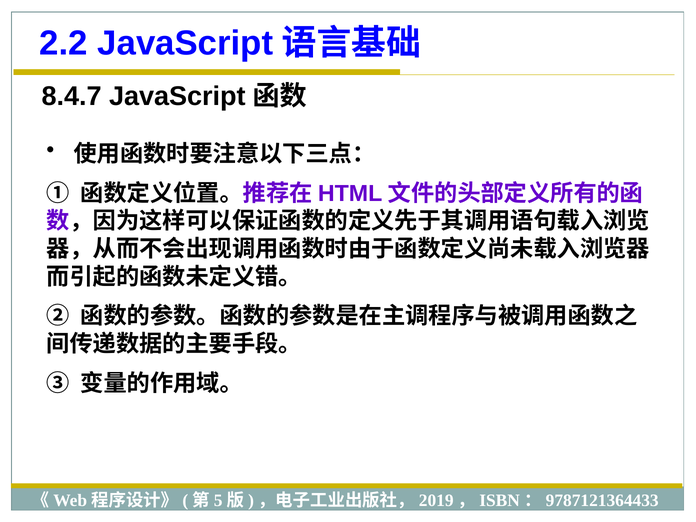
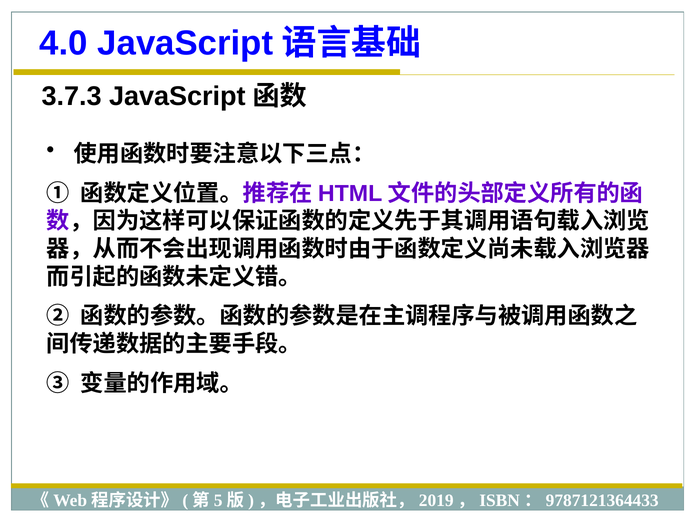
2.2: 2.2 -> 4.0
8.4.7: 8.4.7 -> 3.7.3
